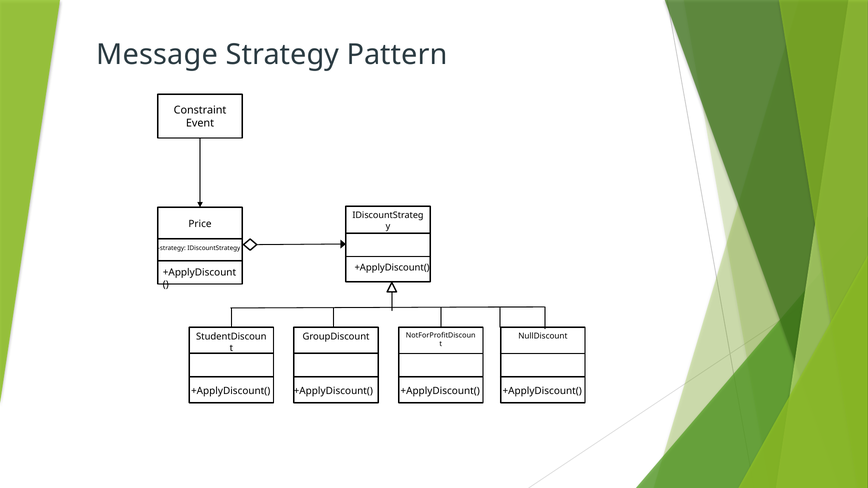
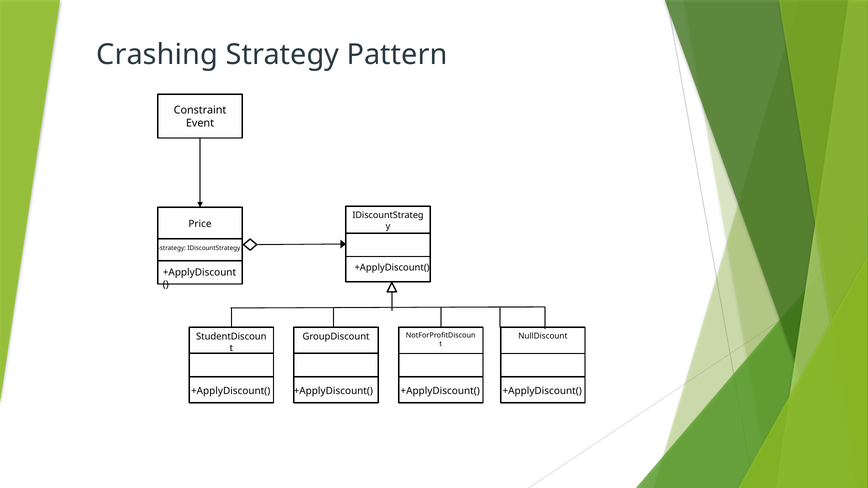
Message: Message -> Crashing
